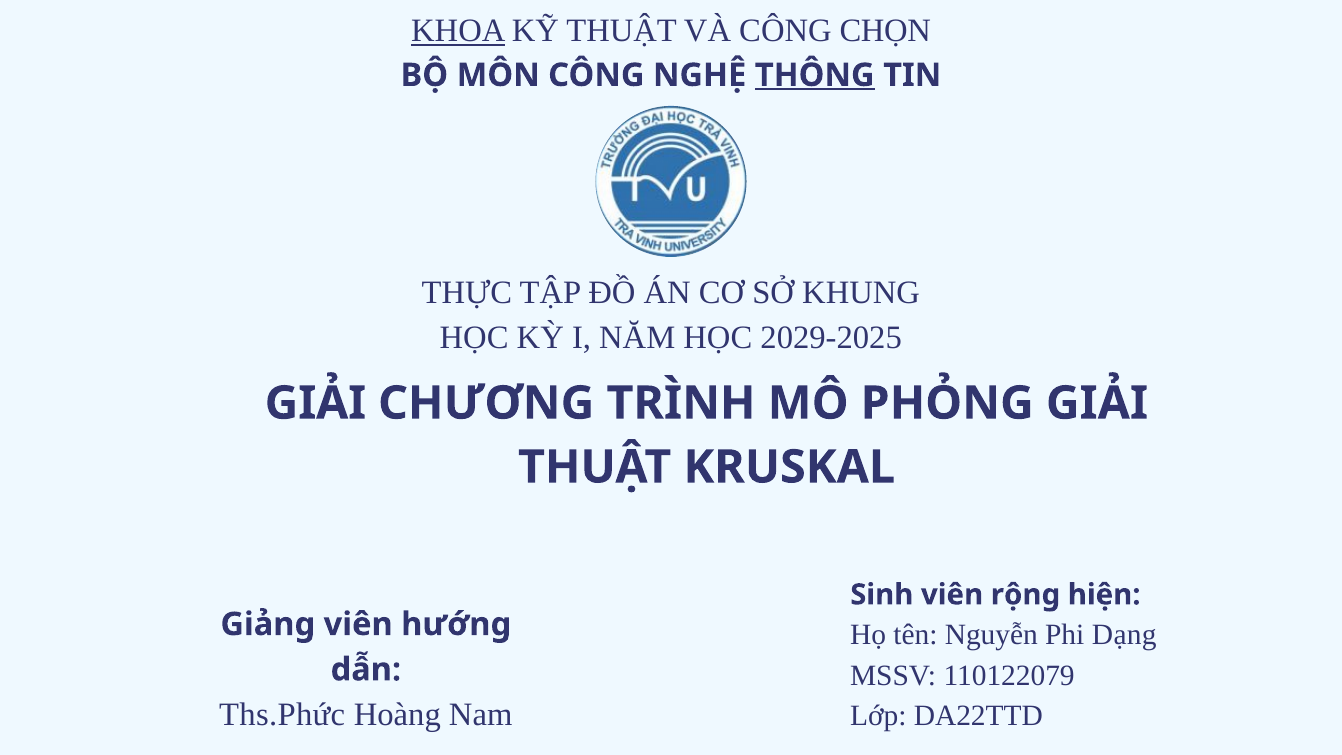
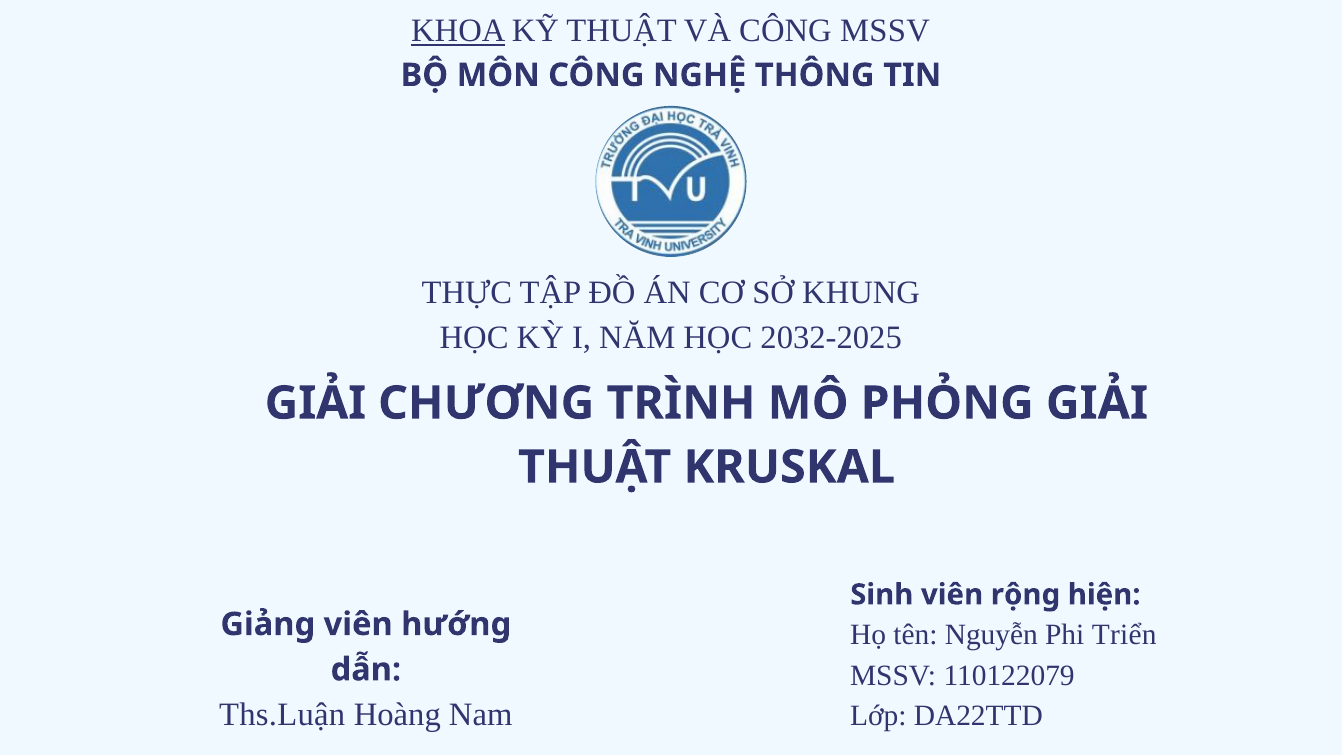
CÔNG CHỌN: CHỌN -> MSSV
THÔNG underline: present -> none
2029-2025: 2029-2025 -> 2032-2025
Dạng: Dạng -> Triển
Ths.Phức: Ths.Phức -> Ths.Luận
